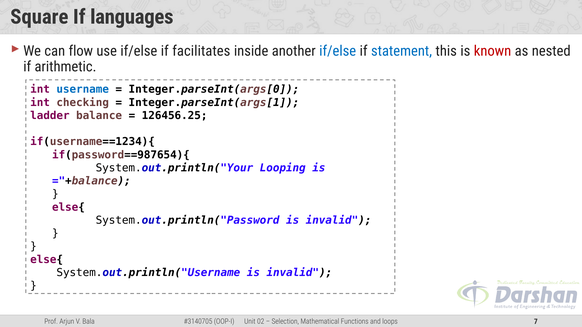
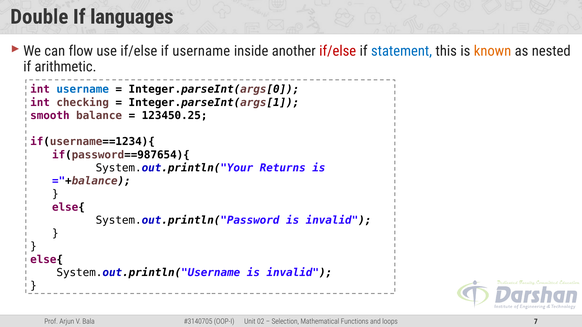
Square: Square -> Double
if facilitates: facilitates -> username
if/else at (338, 51) colour: blue -> red
known colour: red -> orange
ladder: ladder -> smooth
126456.25: 126456.25 -> 123450.25
Looping: Looping -> Returns
